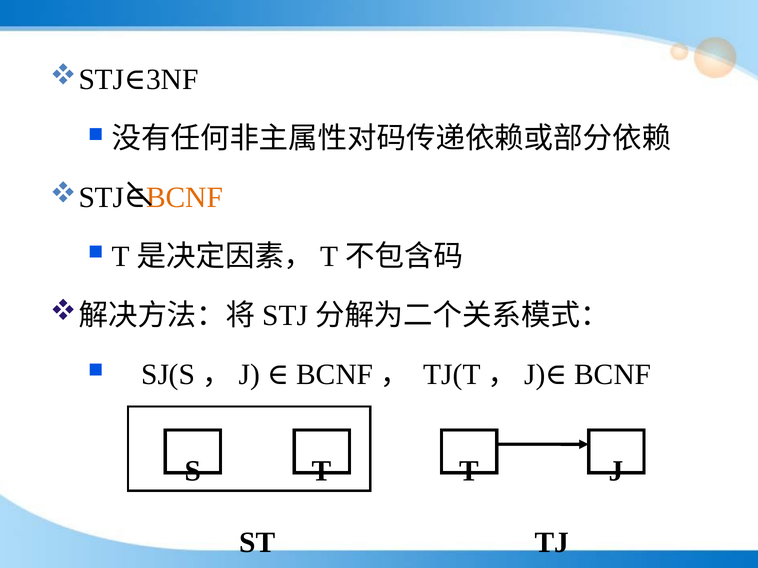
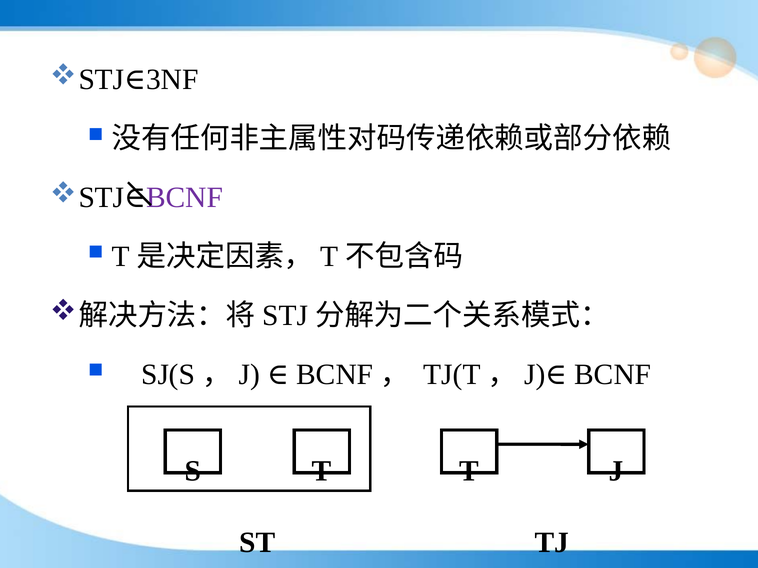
BCNF at (185, 198) colour: orange -> purple
